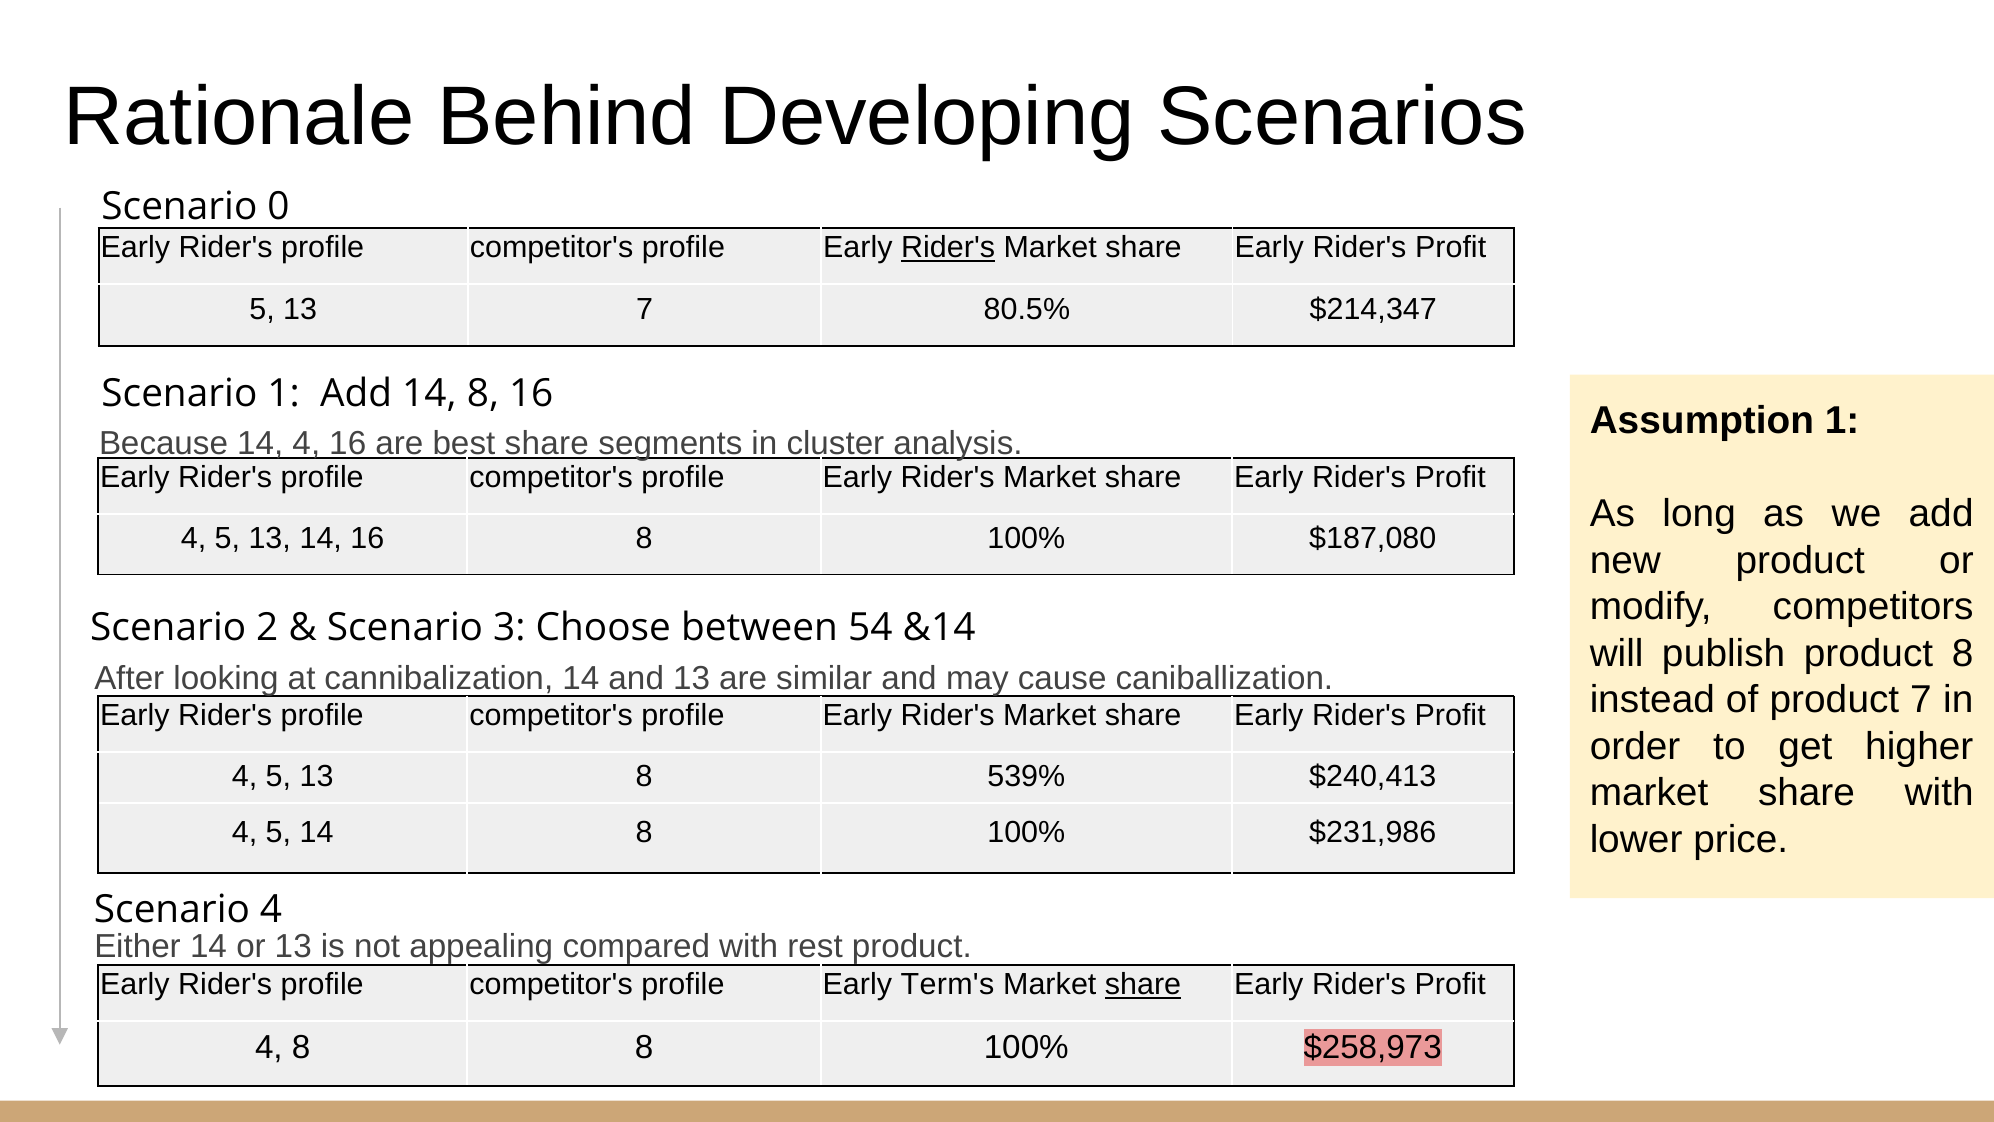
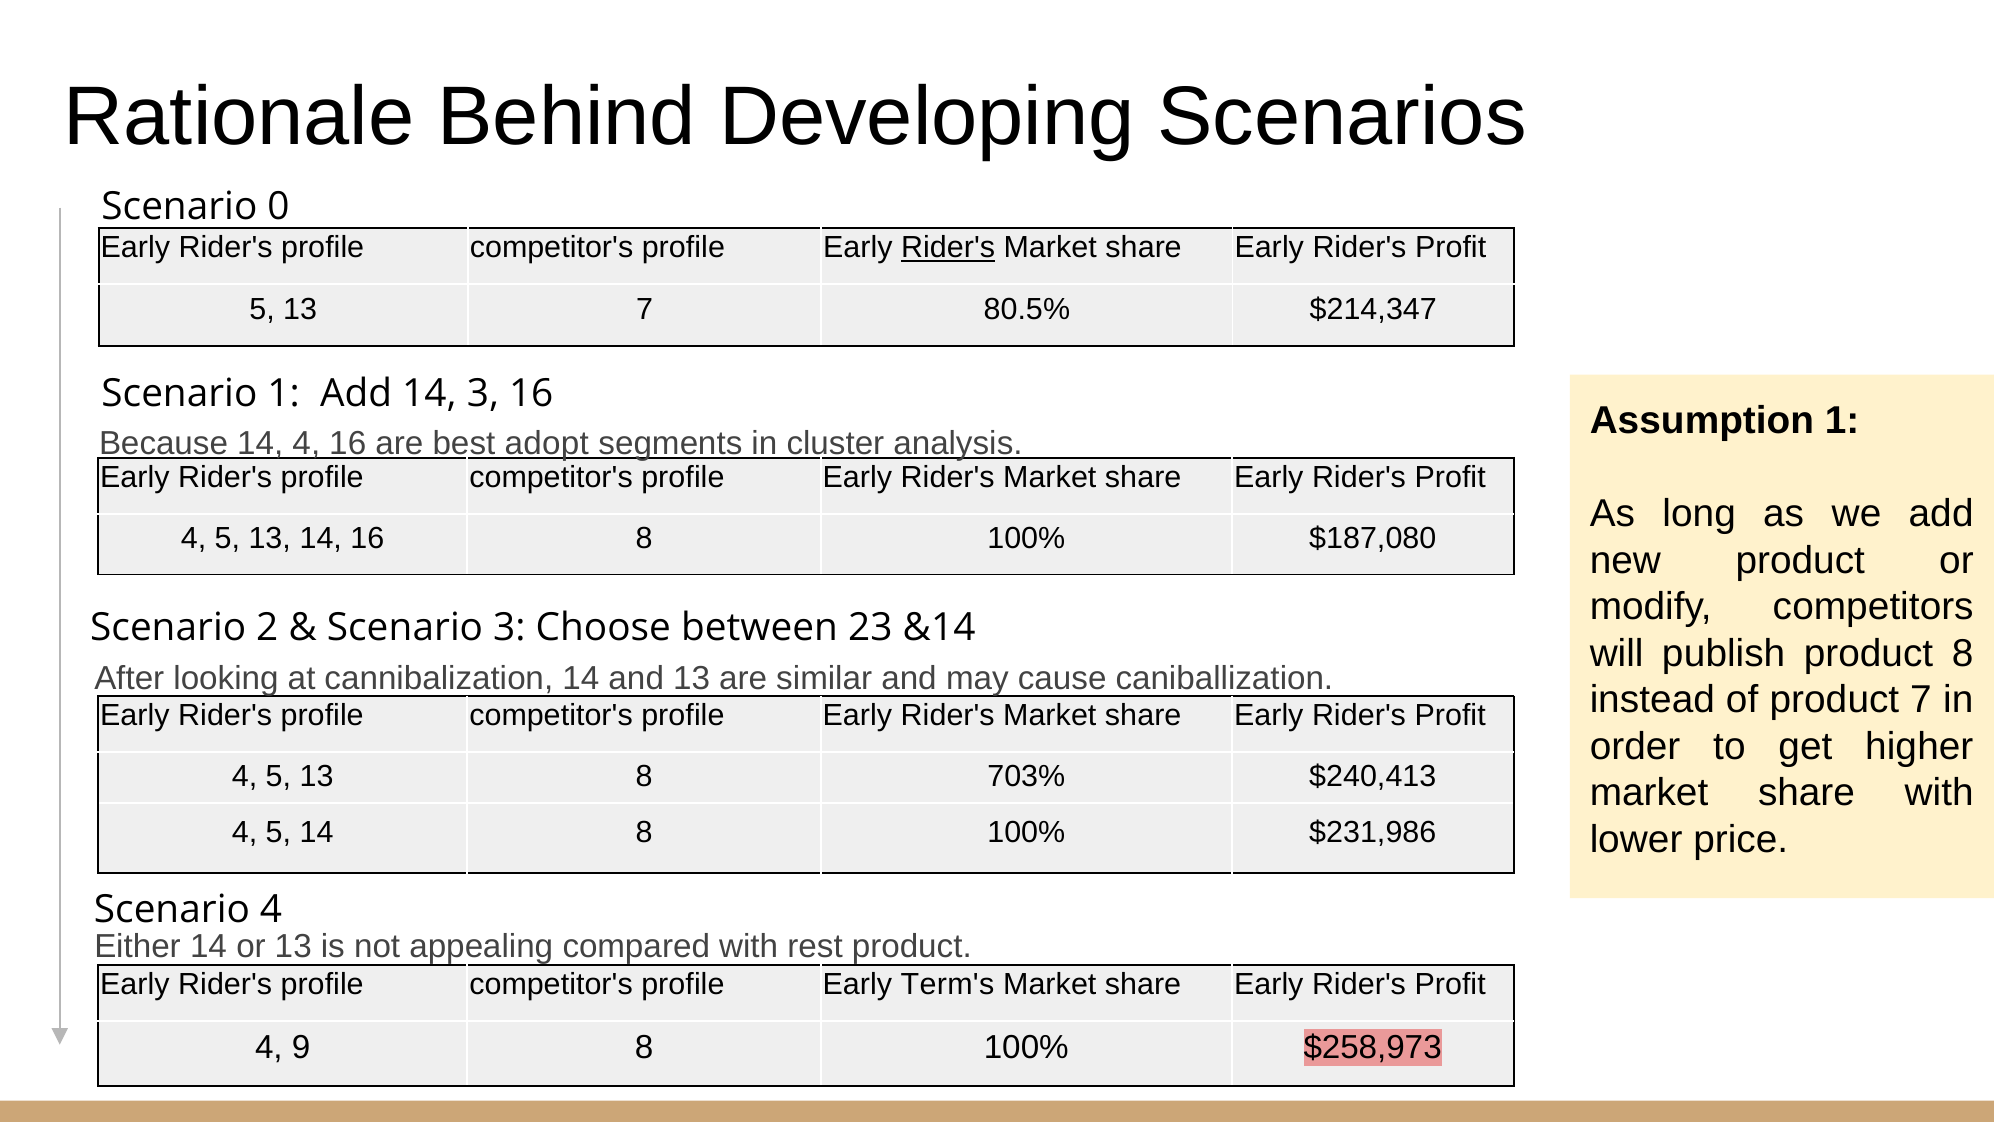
Add 14 8: 8 -> 3
best share: share -> adopt
54: 54 -> 23
539%: 539% -> 703%
share at (1143, 984) underline: present -> none
4 8: 8 -> 9
